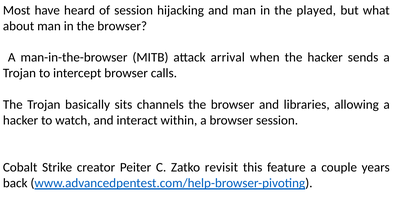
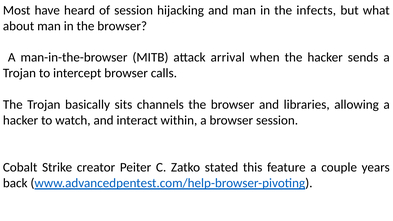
played: played -> infects
revisit: revisit -> stated
